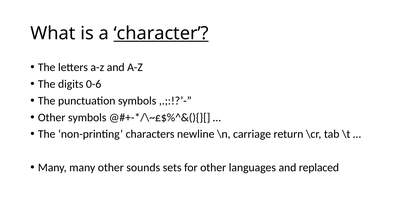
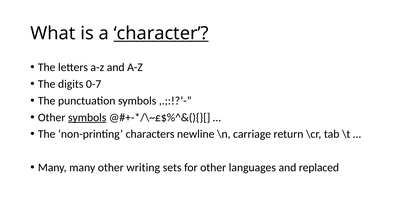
0-6: 0-6 -> 0-7
symbols at (87, 118) underline: none -> present
sounds: sounds -> writing
